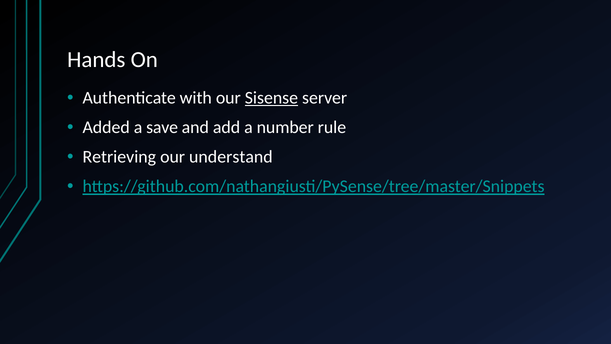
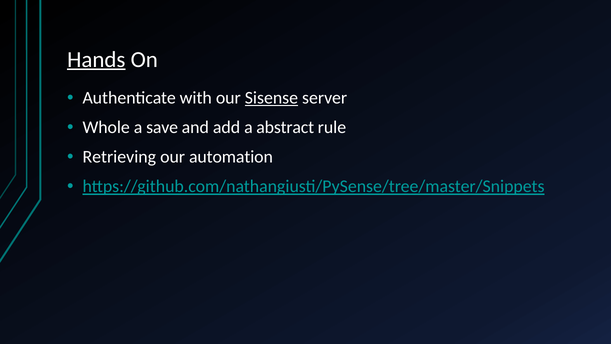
Hands underline: none -> present
Added: Added -> Whole
number: number -> abstract
understand: understand -> automation
